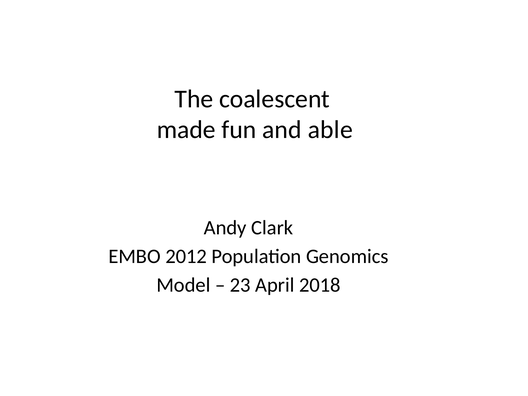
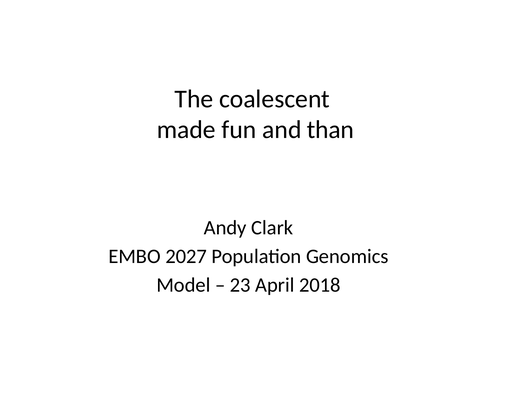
able: able -> than
2012: 2012 -> 2027
